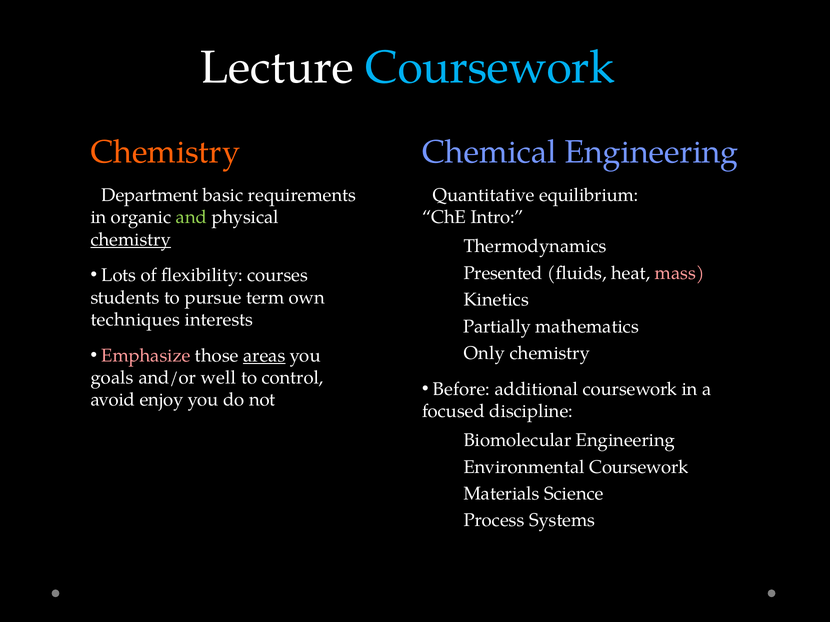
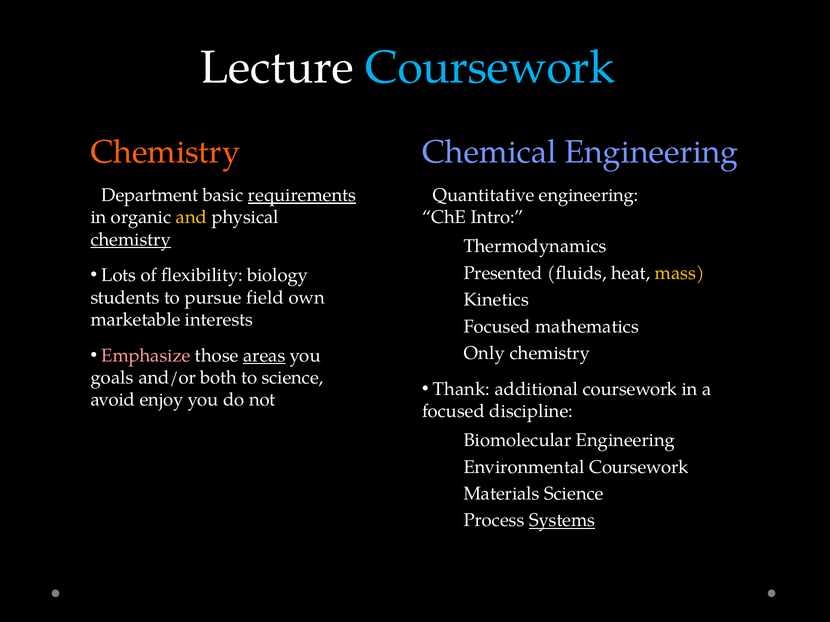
requirements underline: none -> present
Quantitative equilibrium: equilibrium -> engineering
and colour: light green -> yellow
courses: courses -> biology
mass colour: pink -> yellow
term: term -> field
techniques: techniques -> marketable
Partially at (497, 327): Partially -> Focused
well: well -> both
to control: control -> science
Before: Before -> Thank
Systems underline: none -> present
